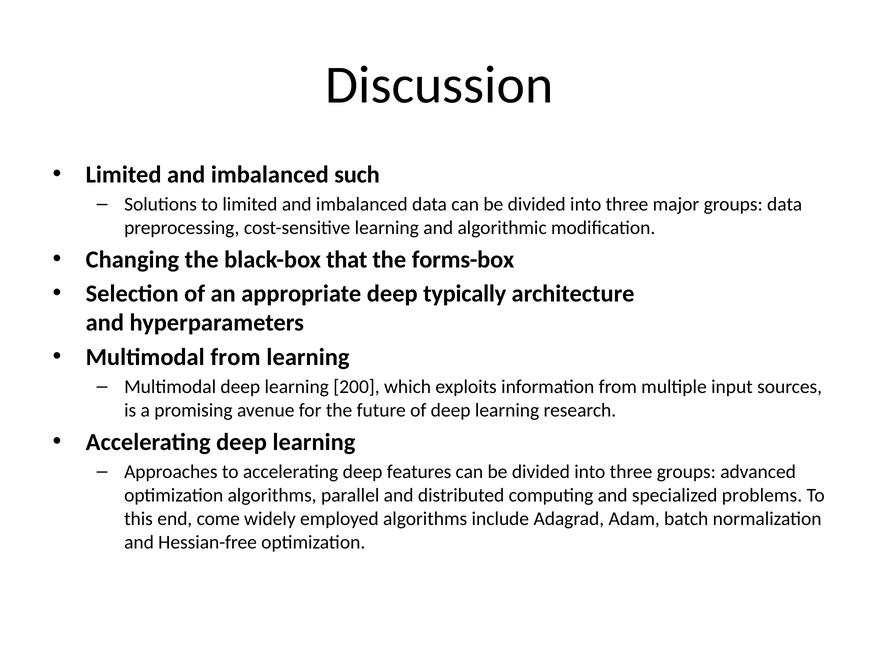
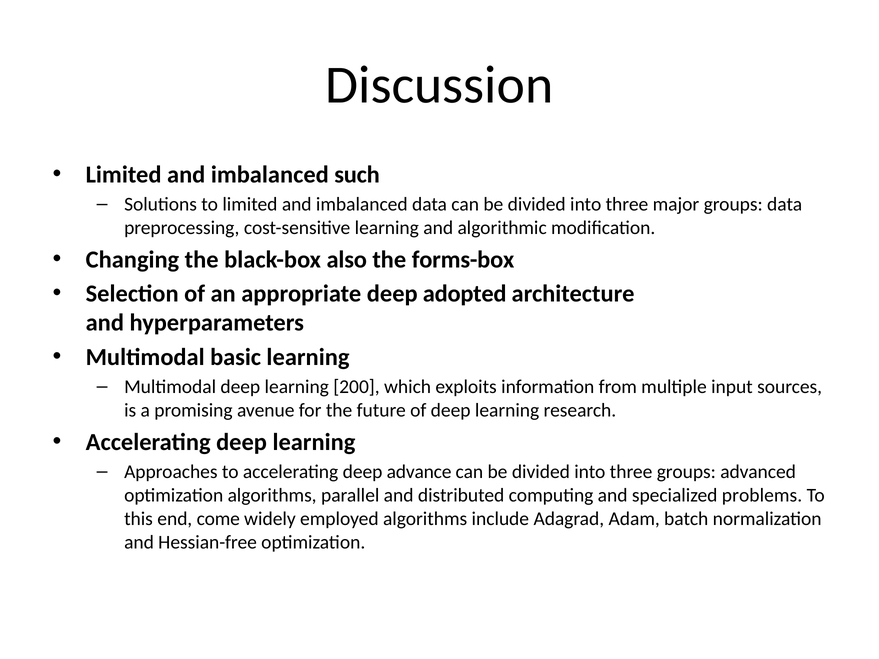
that: that -> also
typically: typically -> adopted
Multimodal from: from -> basic
features: features -> advance
